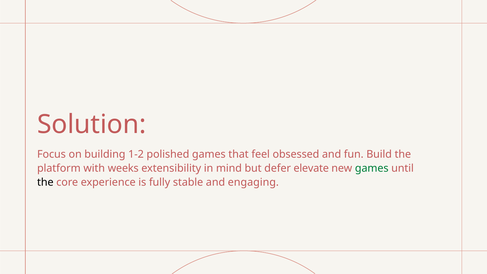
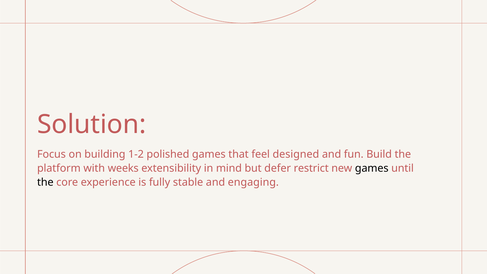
obsessed: obsessed -> designed
elevate: elevate -> restrict
games at (372, 168) colour: green -> black
